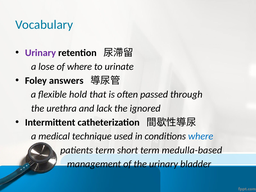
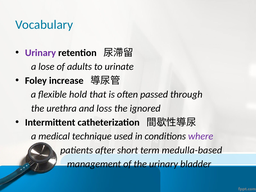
of where: where -> adults
answers: answers -> increase
lack: lack -> loss
where at (201, 136) colour: blue -> purple
patients term: term -> after
